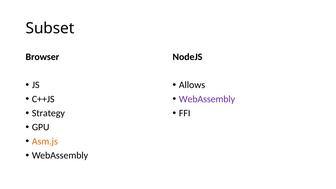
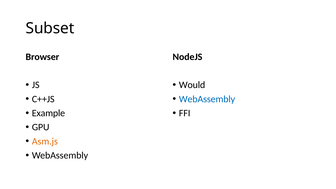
Allows: Allows -> Would
WebAssembly at (207, 99) colour: purple -> blue
Strategy: Strategy -> Example
